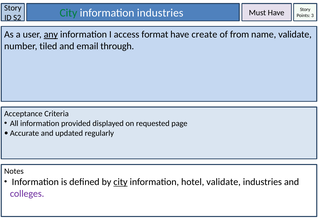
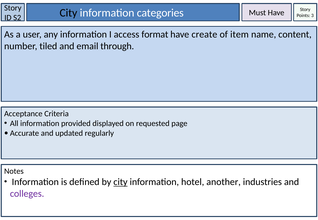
City at (68, 13) colour: green -> black
information industries: industries -> categories
any underline: present -> none
from: from -> item
name validate: validate -> content
hotel validate: validate -> another
